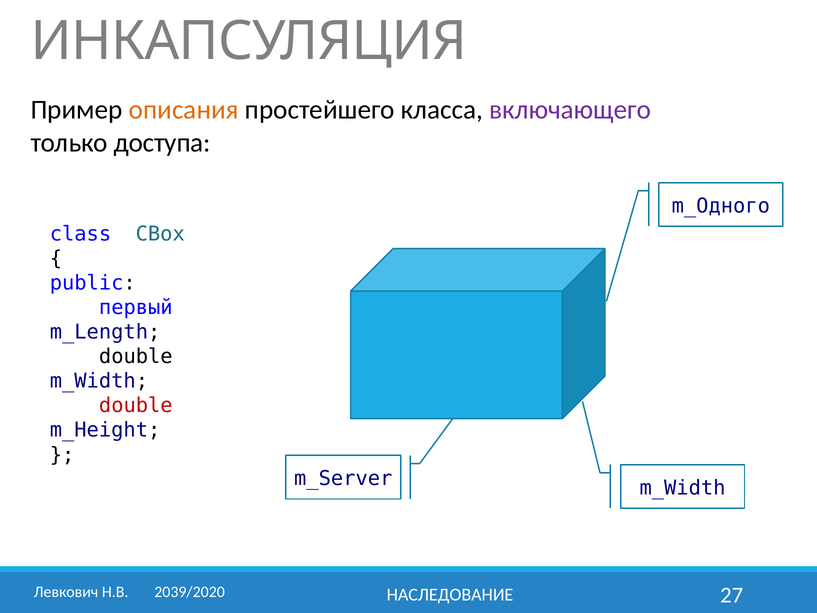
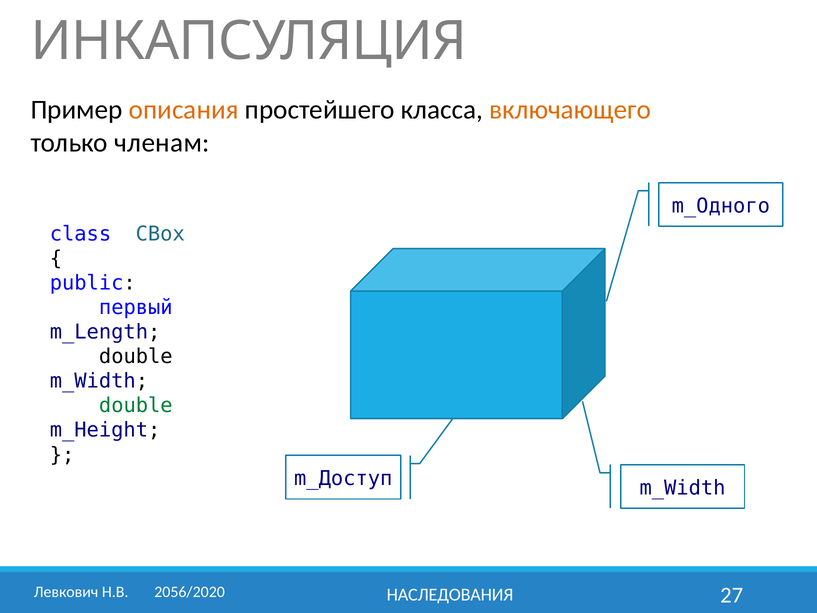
включающего colour: purple -> orange
доступа: доступа -> членам
double at (136, 406) colour: red -> green
m_Server: m_Server -> m_Доступ
2039/2020: 2039/2020 -> 2056/2020
НАСЛЕДОВАНИЕ: НАСЛЕДОВАНИЕ -> НАСЛЕДОВАНИЯ
